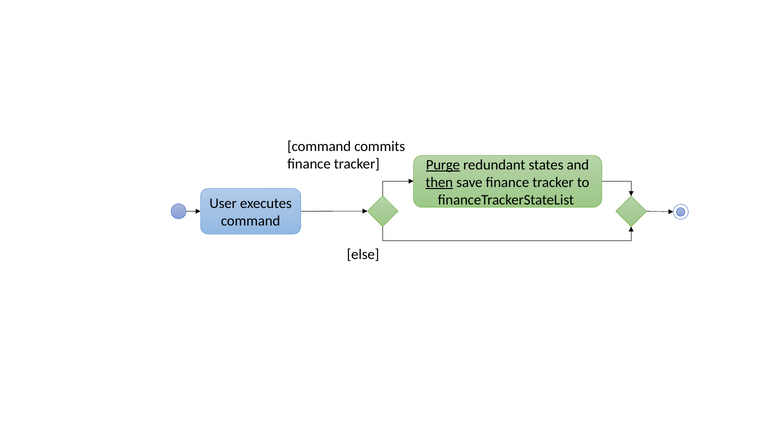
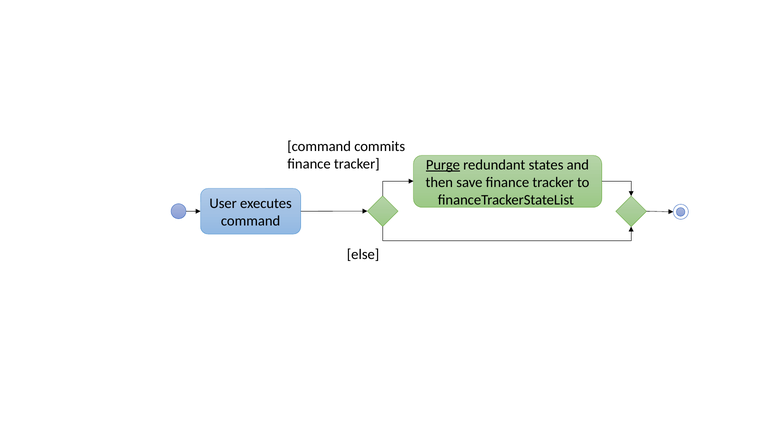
then underline: present -> none
